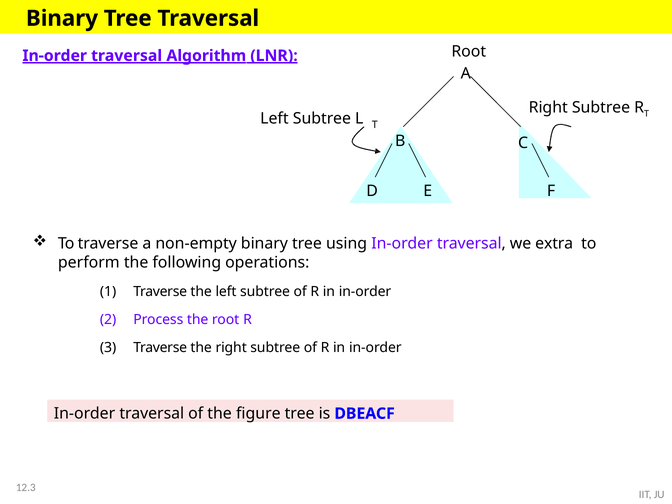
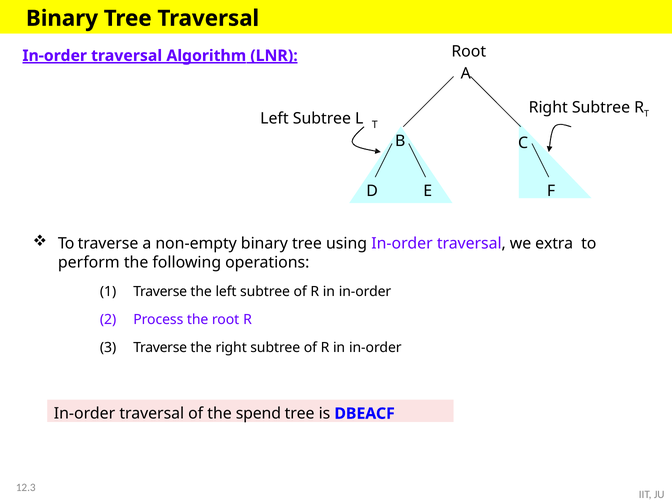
figure: figure -> spend
